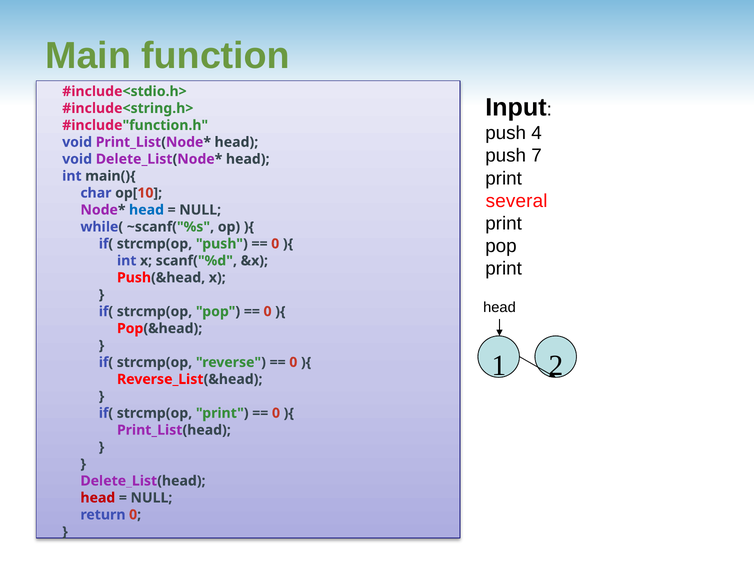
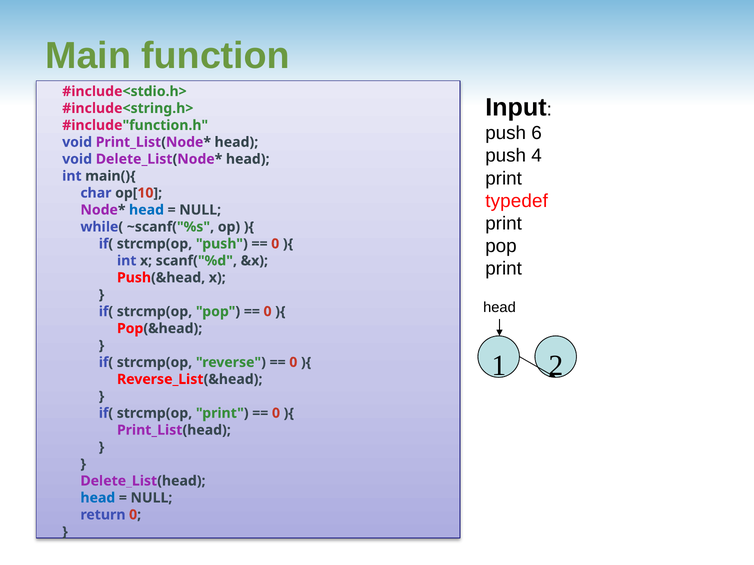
4: 4 -> 6
7: 7 -> 4
several: several -> typedef
head at (98, 498) colour: red -> blue
